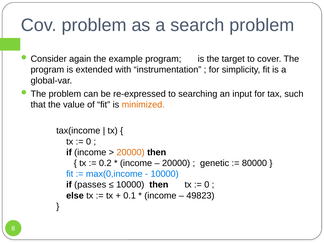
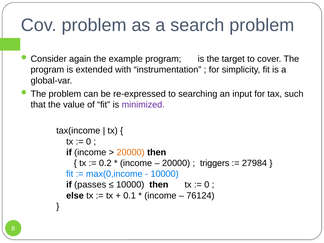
minimized colour: orange -> purple
genetic: genetic -> triggers
80000: 80000 -> 27984
49823: 49823 -> 76124
